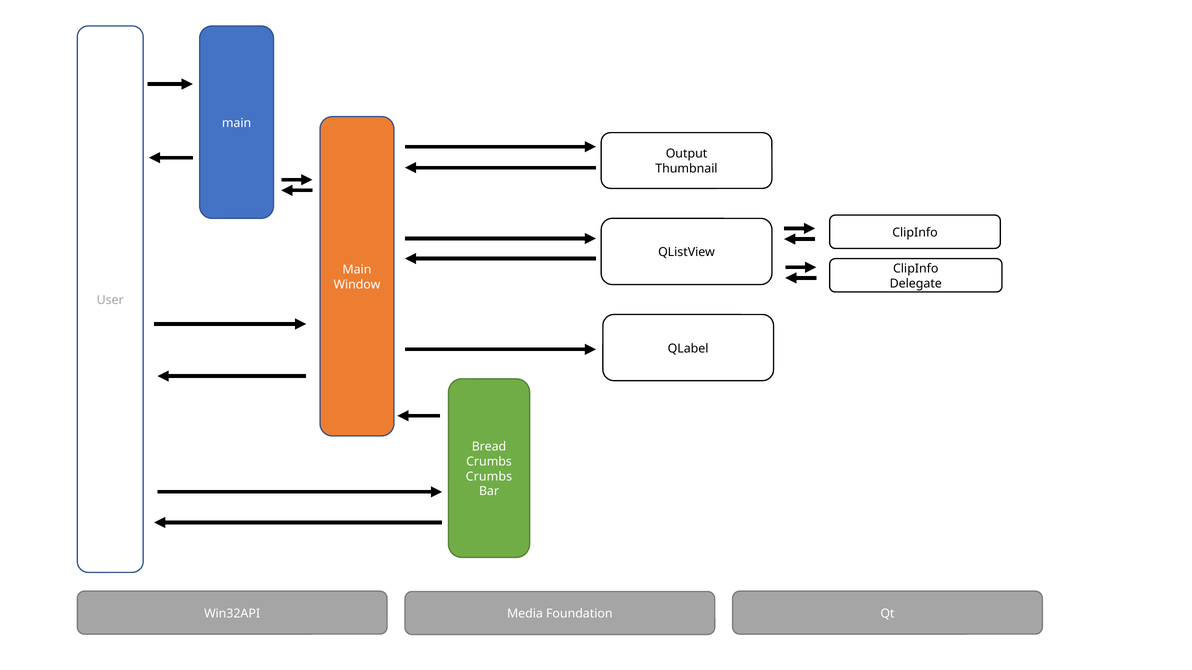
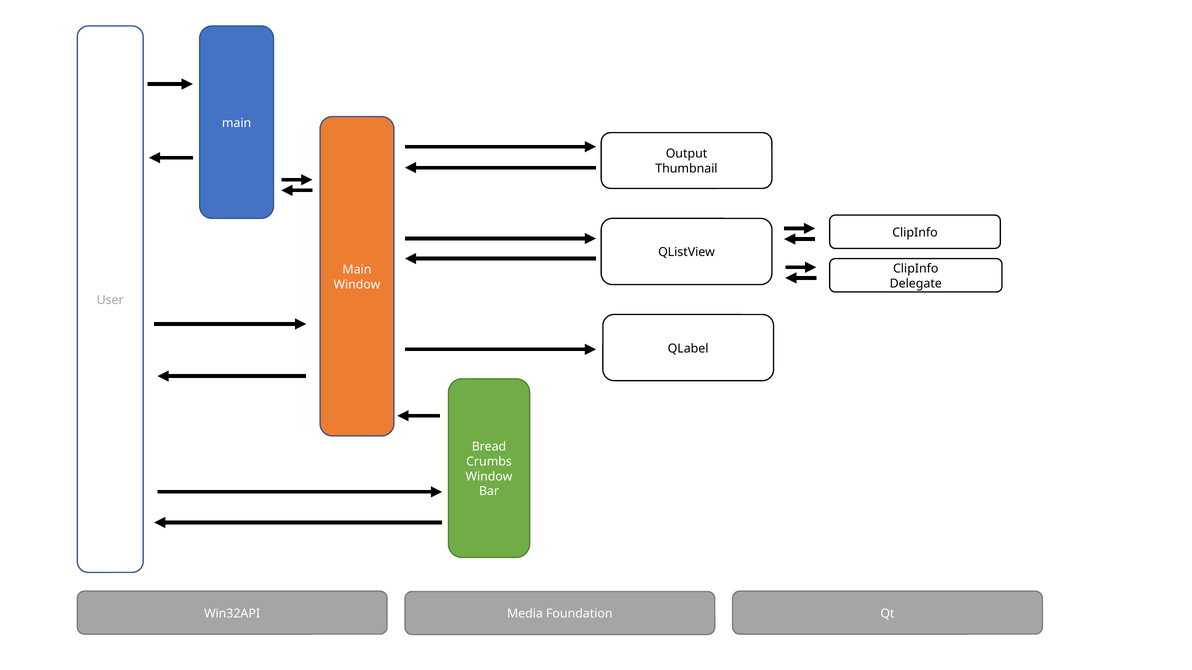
Crumbs at (489, 477): Crumbs -> Window
